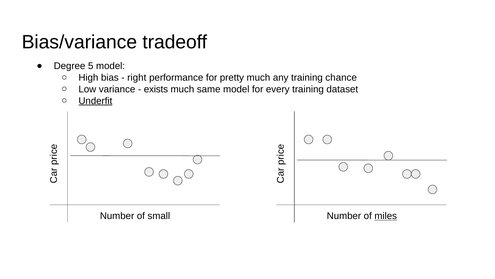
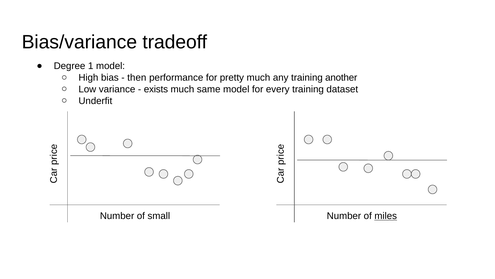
5: 5 -> 1
right: right -> then
chance: chance -> another
Underfit underline: present -> none
